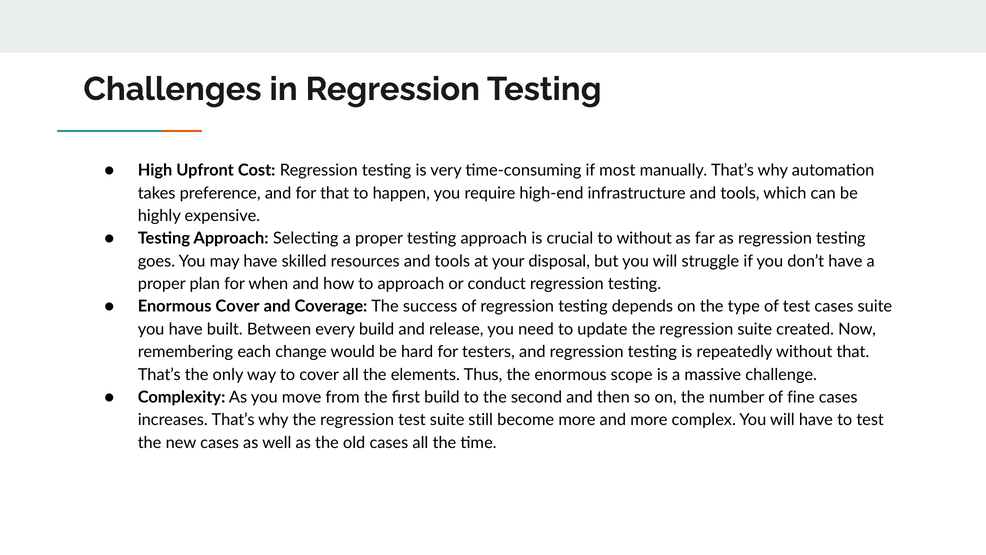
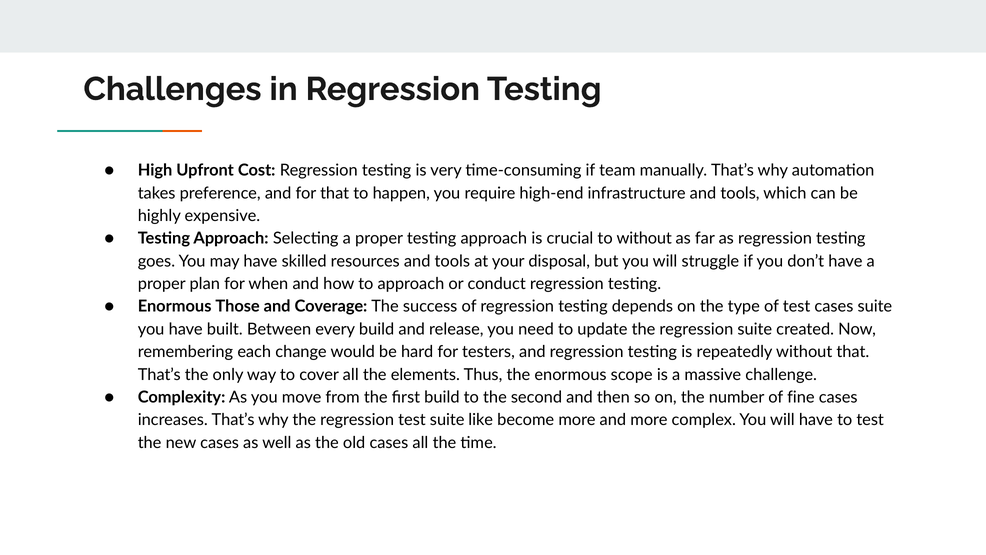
most: most -> team
Enormous Cover: Cover -> Those
still: still -> like
